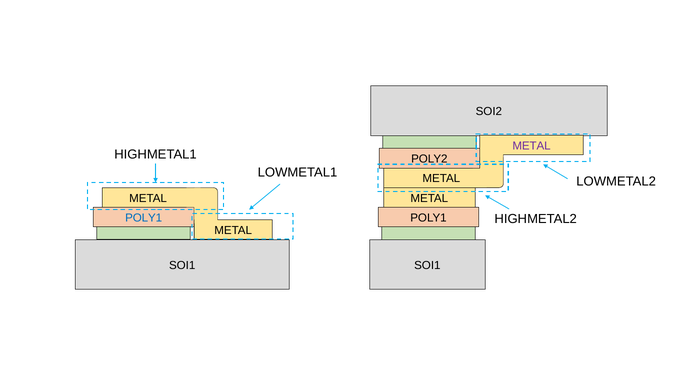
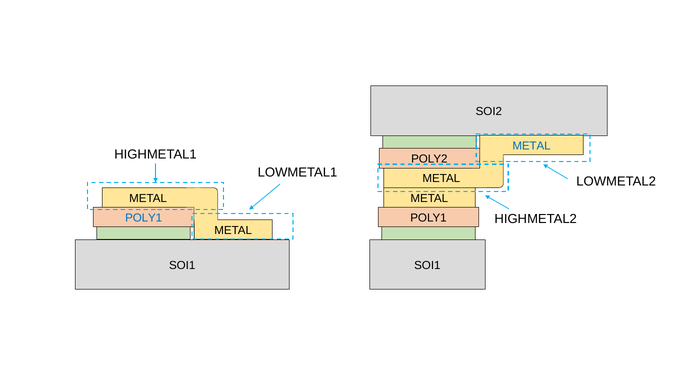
METAL at (531, 146) colour: purple -> blue
